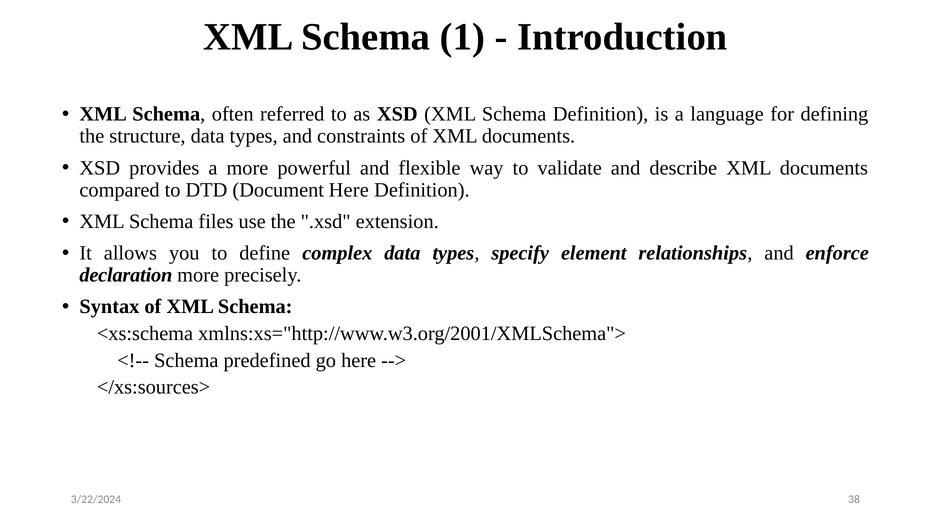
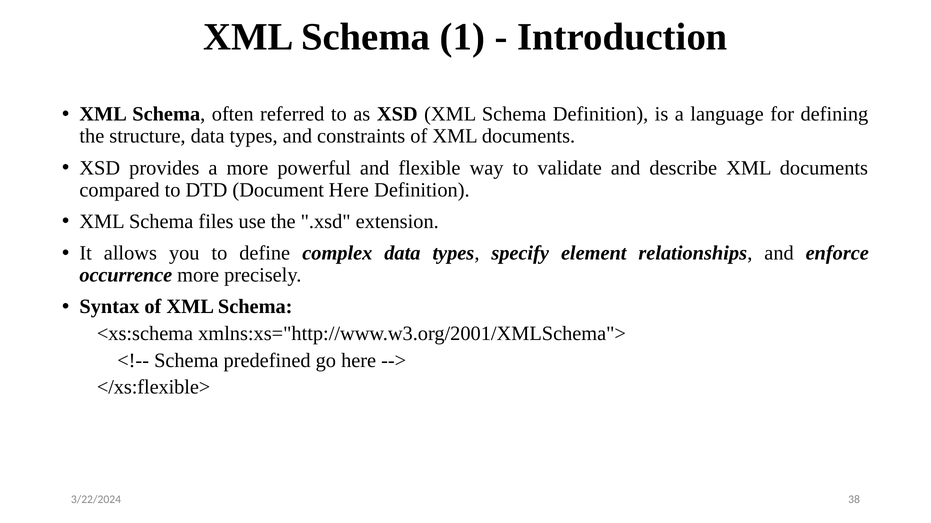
declaration: declaration -> occurrence
</xs:sources>: </xs:sources> -> </xs:flexible>
